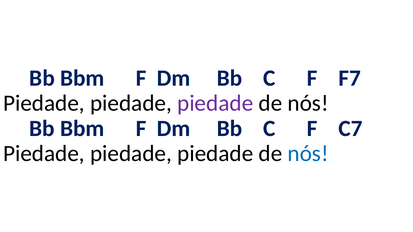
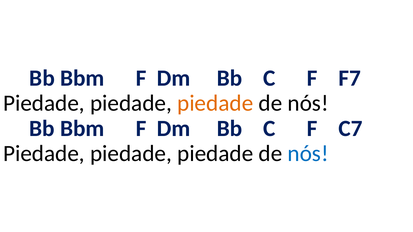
piedade at (215, 103) colour: purple -> orange
